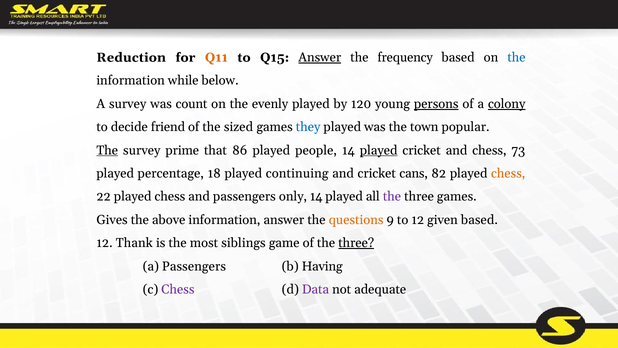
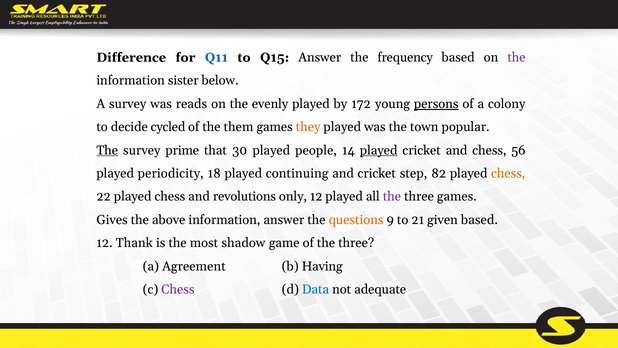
Reduction: Reduction -> Difference
Q11 colour: orange -> blue
Answer at (320, 57) underline: present -> none
the at (516, 57) colour: blue -> purple
while: while -> sister
count: count -> reads
120: 120 -> 172
colony underline: present -> none
friend: friend -> cycled
sized: sized -> them
they colour: blue -> orange
86: 86 -> 30
73: 73 -> 56
percentage: percentage -> periodicity
cans: cans -> step
and passengers: passengers -> revolutions
only 14: 14 -> 12
to 12: 12 -> 21
siblings: siblings -> shadow
three at (356, 243) underline: present -> none
a Passengers: Passengers -> Agreement
Data colour: purple -> blue
